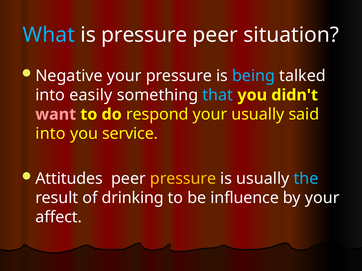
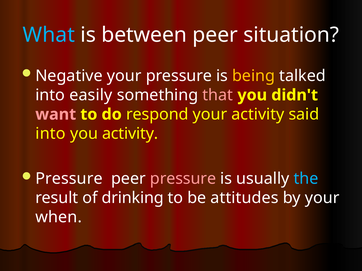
is pressure: pressure -> between
being colour: light blue -> yellow
that colour: light blue -> pink
your usually: usually -> activity
you service: service -> activity
Attitudes at (69, 179): Attitudes -> Pressure
pressure at (183, 179) colour: yellow -> pink
influence: influence -> attitudes
affect: affect -> when
